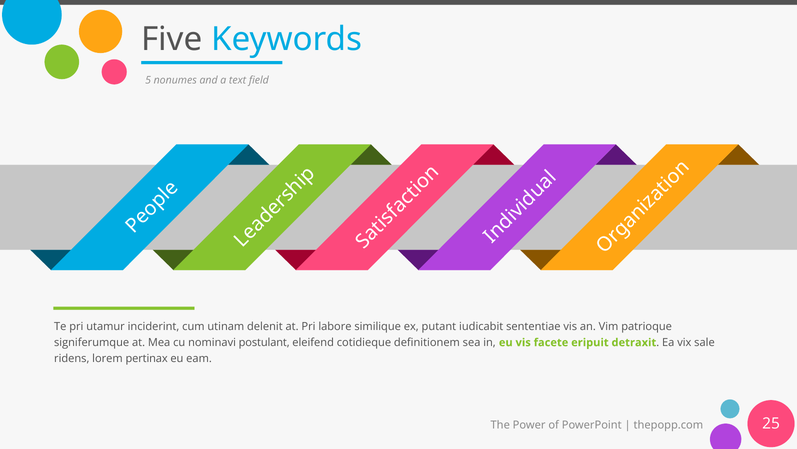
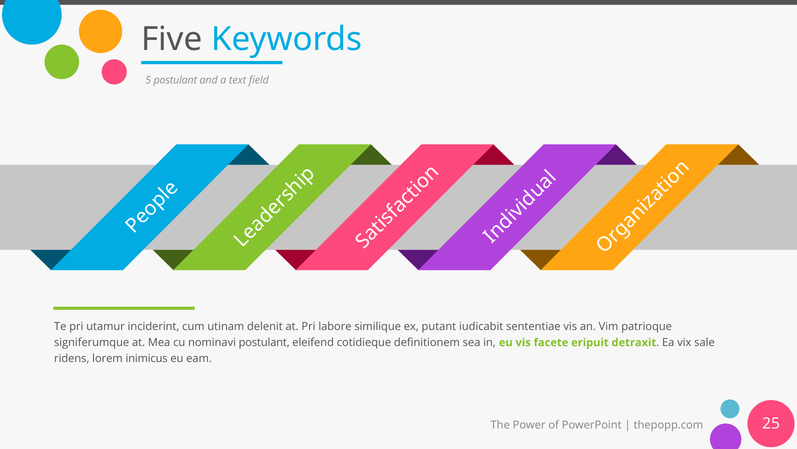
5 nonumes: nonumes -> postulant
pertinax: pertinax -> inimicus
